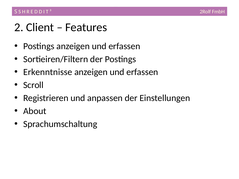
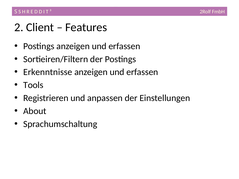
Scroll: Scroll -> Tools
